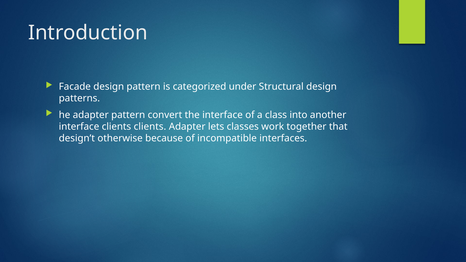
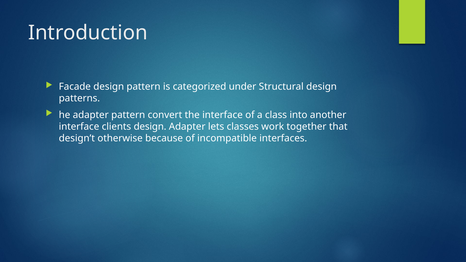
clients clients: clients -> design
